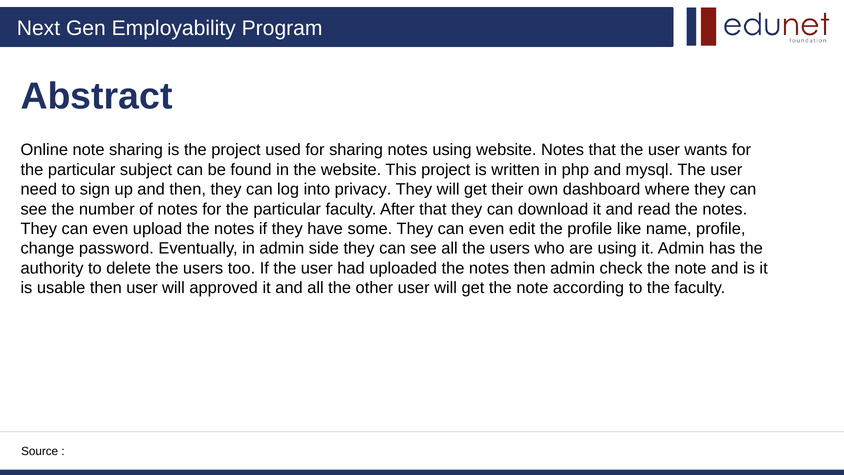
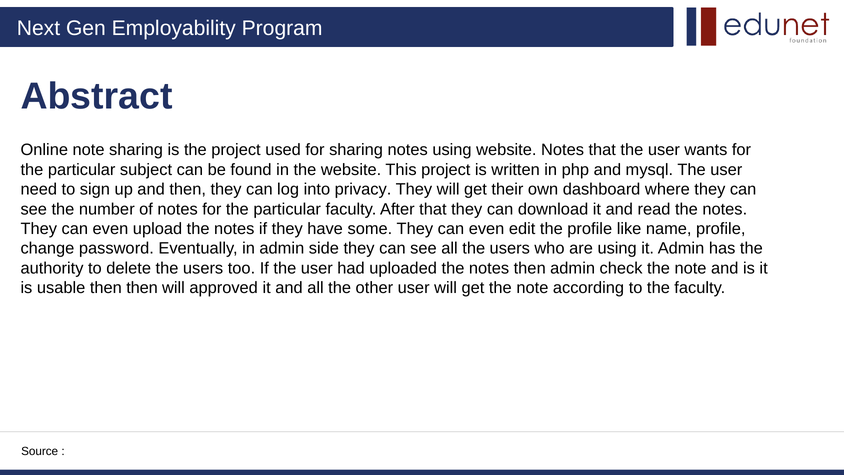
then user: user -> then
